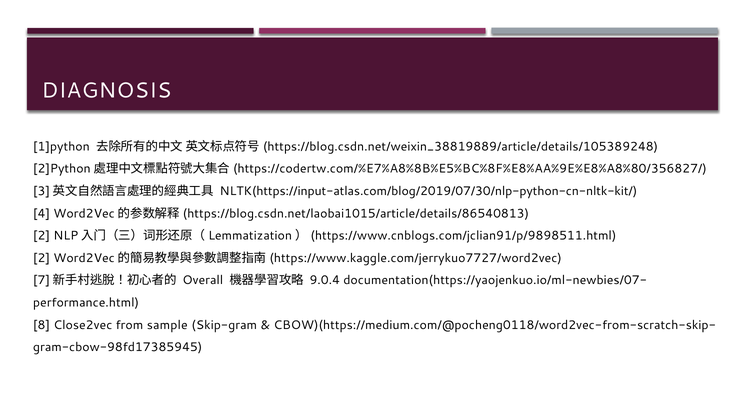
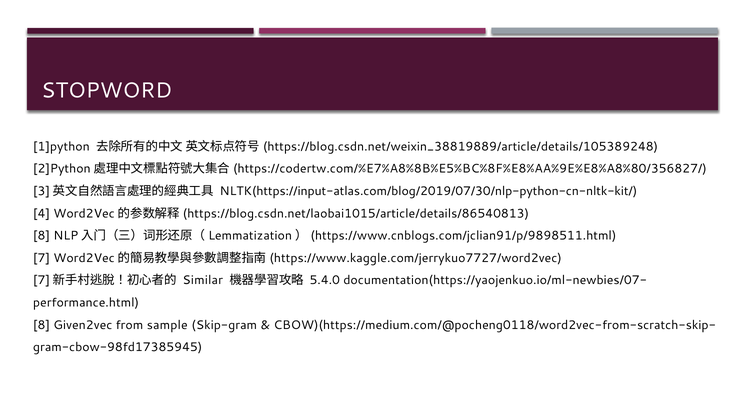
DIAGNOSIS: DIAGNOSIS -> STOPWORD
2 at (41, 236): 2 -> 8
2 at (41, 258): 2 -> 7
Overall: Overall -> Similar
9.0.4: 9.0.4 -> 5.4.0
Close2vec: Close2vec -> Given2vec
